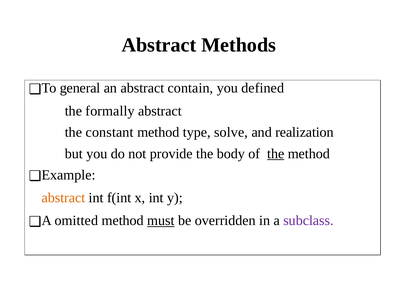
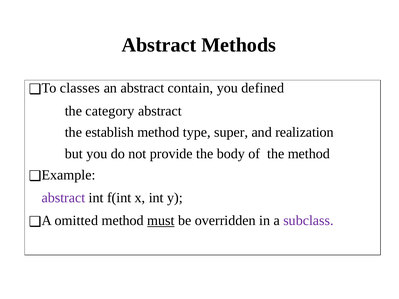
general: general -> classes
formally: formally -> category
constant: constant -> establish
solve: solve -> super
the at (276, 154) underline: present -> none
abstract at (63, 198) colour: orange -> purple
